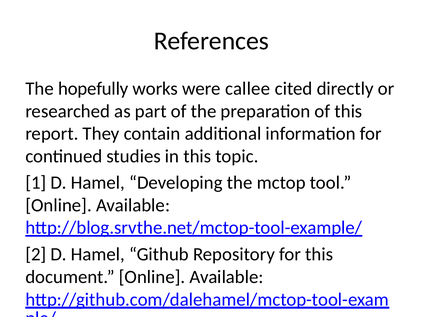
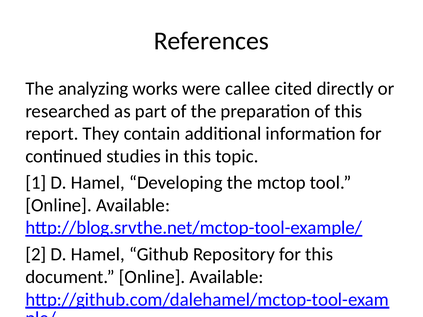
The hopefully: hopefully -> analyzing
